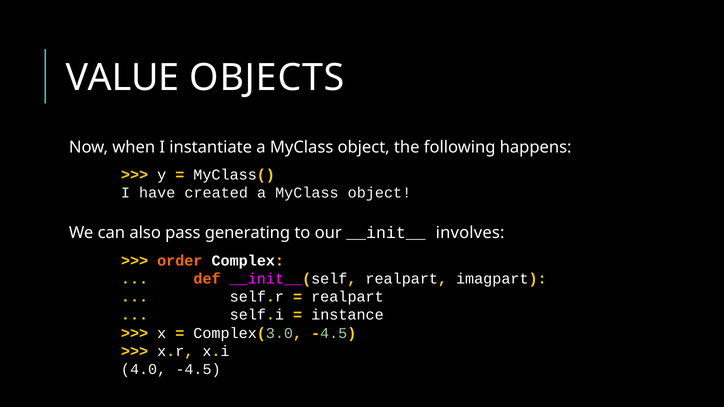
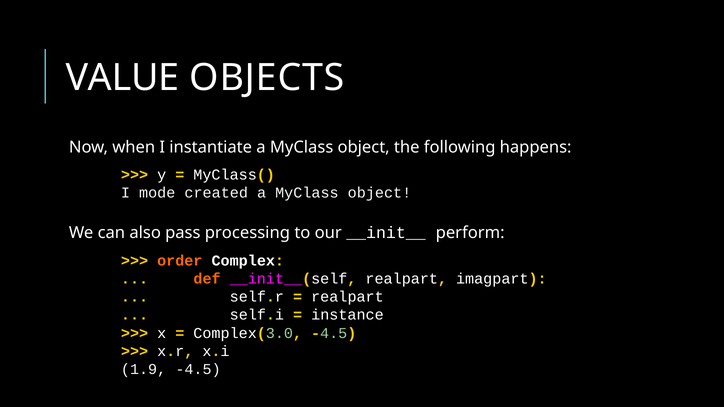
have: have -> mode
generating: generating -> processing
involves: involves -> perform
4.0: 4.0 -> 1.9
